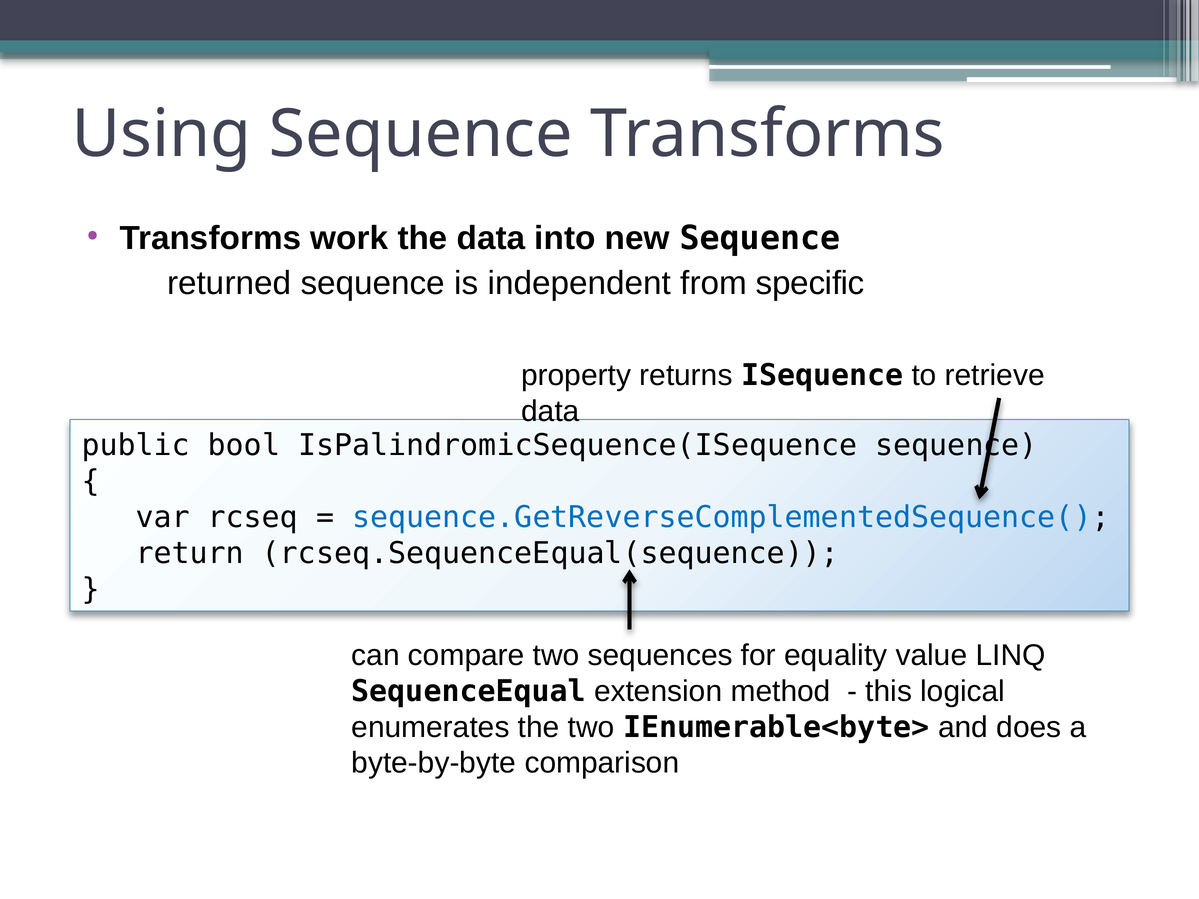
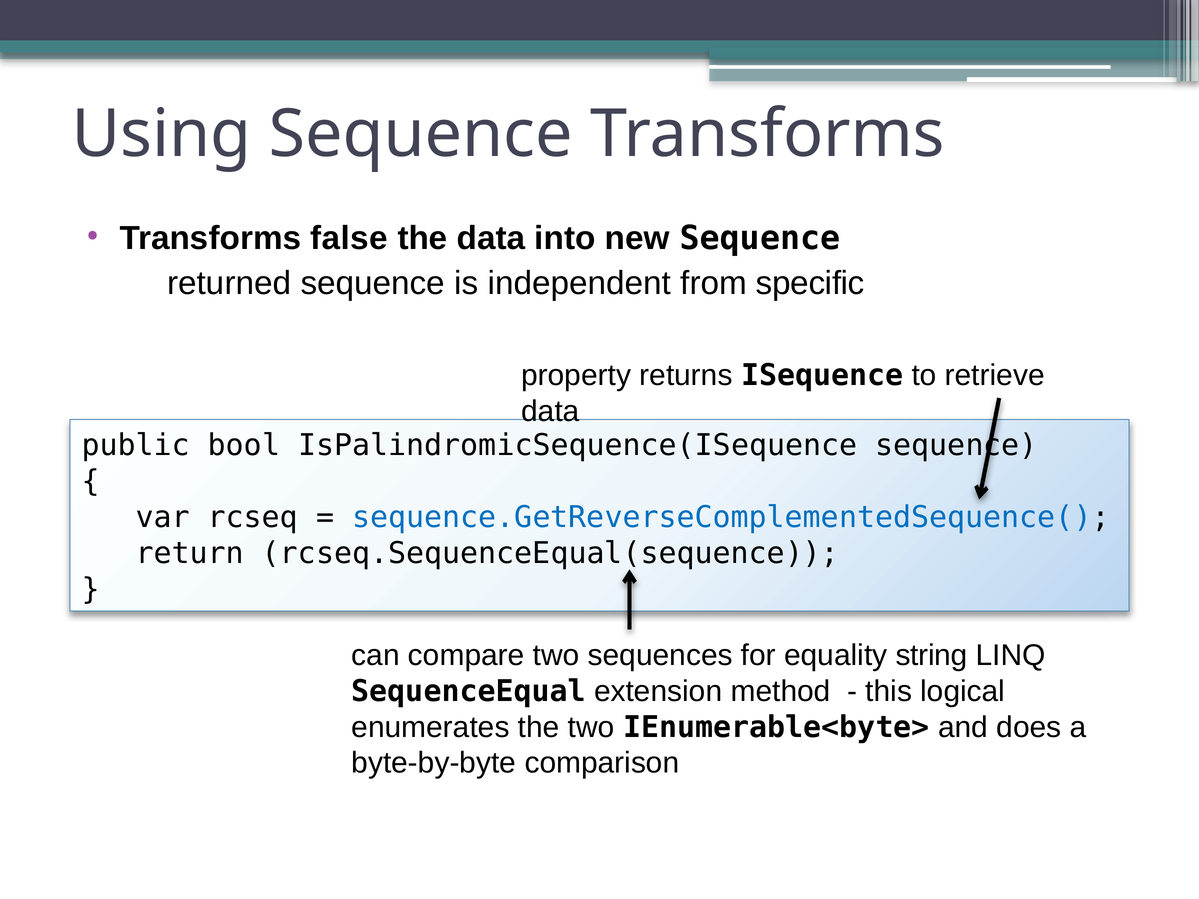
work: work -> false
value: value -> string
